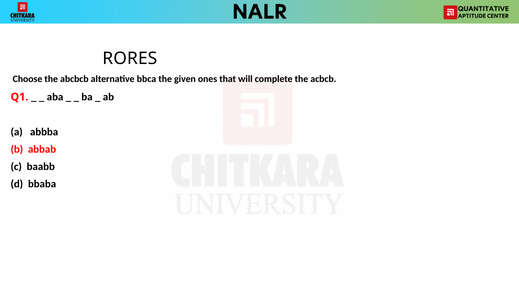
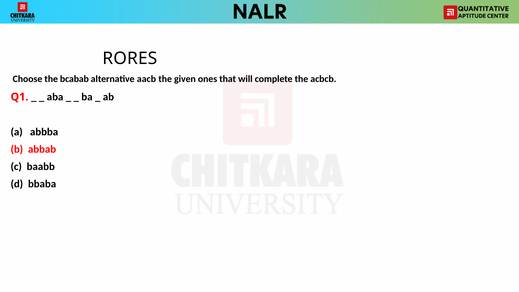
abcbcb: abcbcb -> bcabab
bbca: bbca -> aacb
